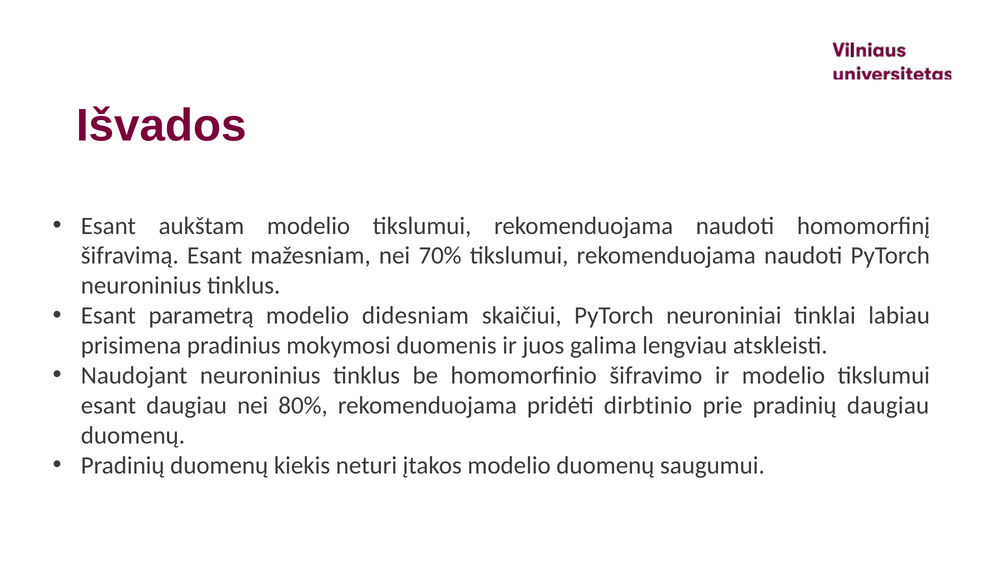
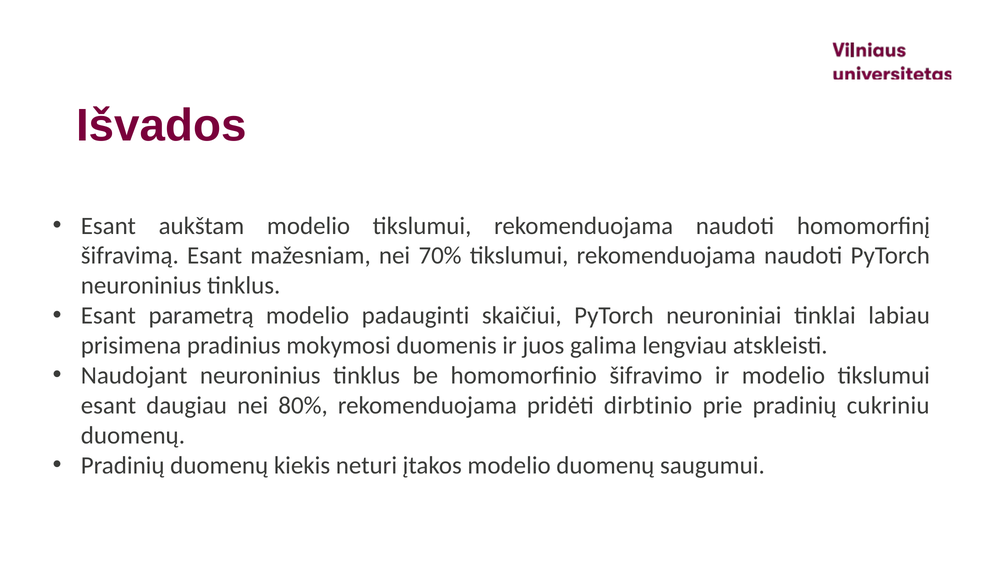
didesniam: didesniam -> padauginti
pradinių daugiau: daugiau -> cukriniu
